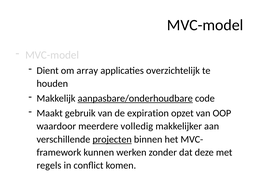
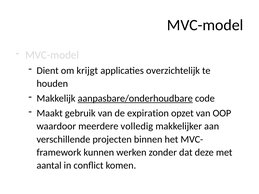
array: array -> krijgt
projecten underline: present -> none
regels: regels -> aantal
